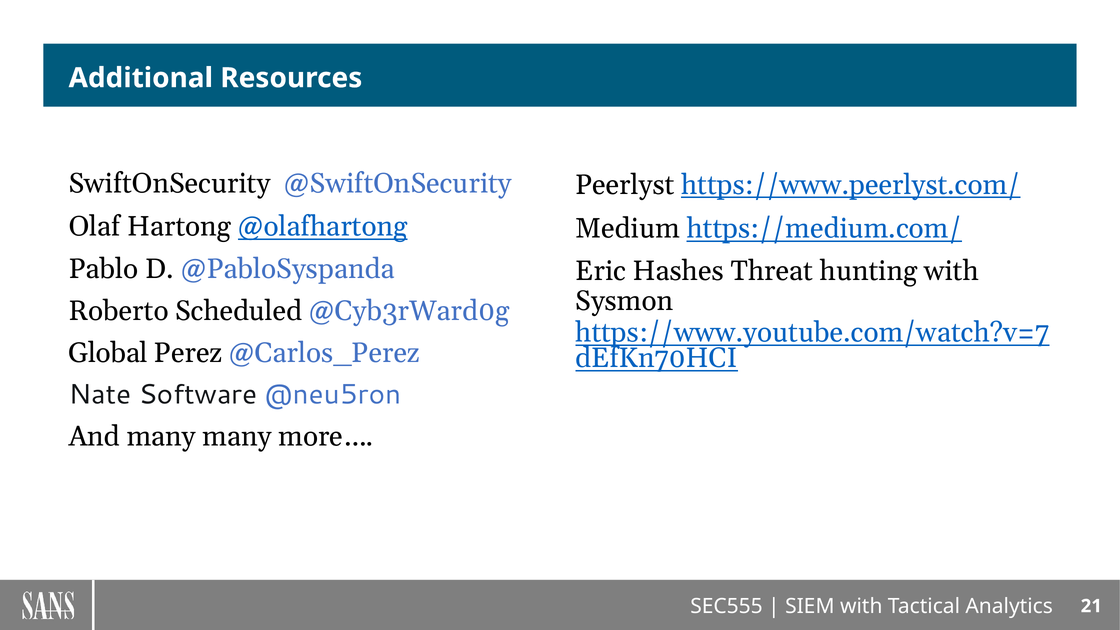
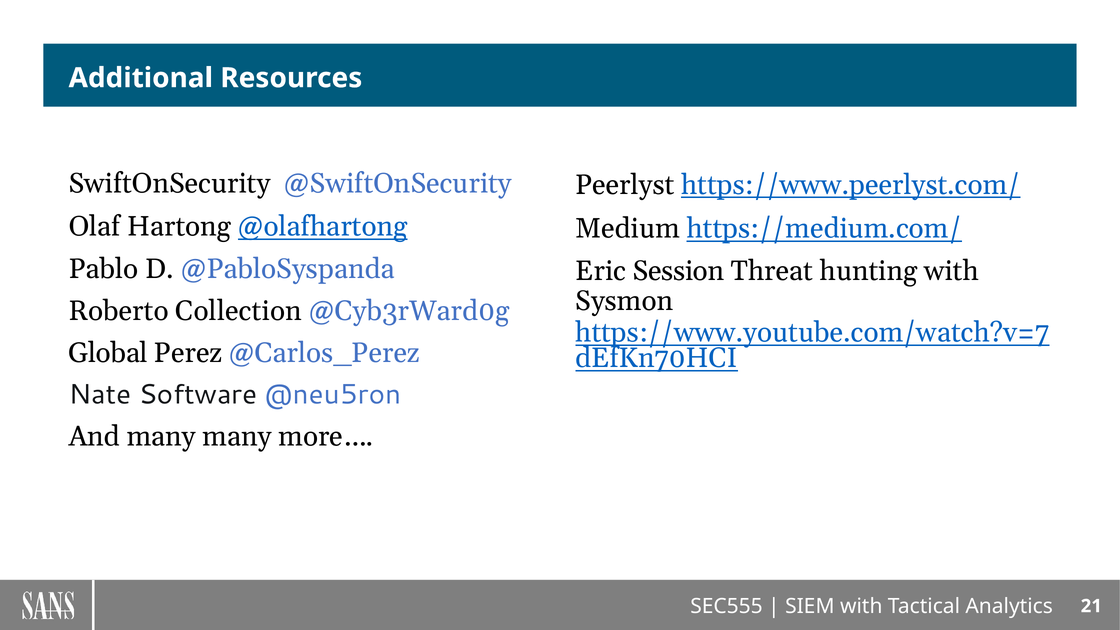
Hashes: Hashes -> Session
Scheduled: Scheduled -> Collection
